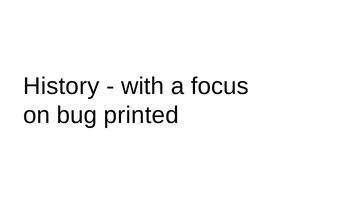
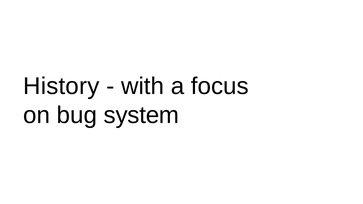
printed: printed -> system
